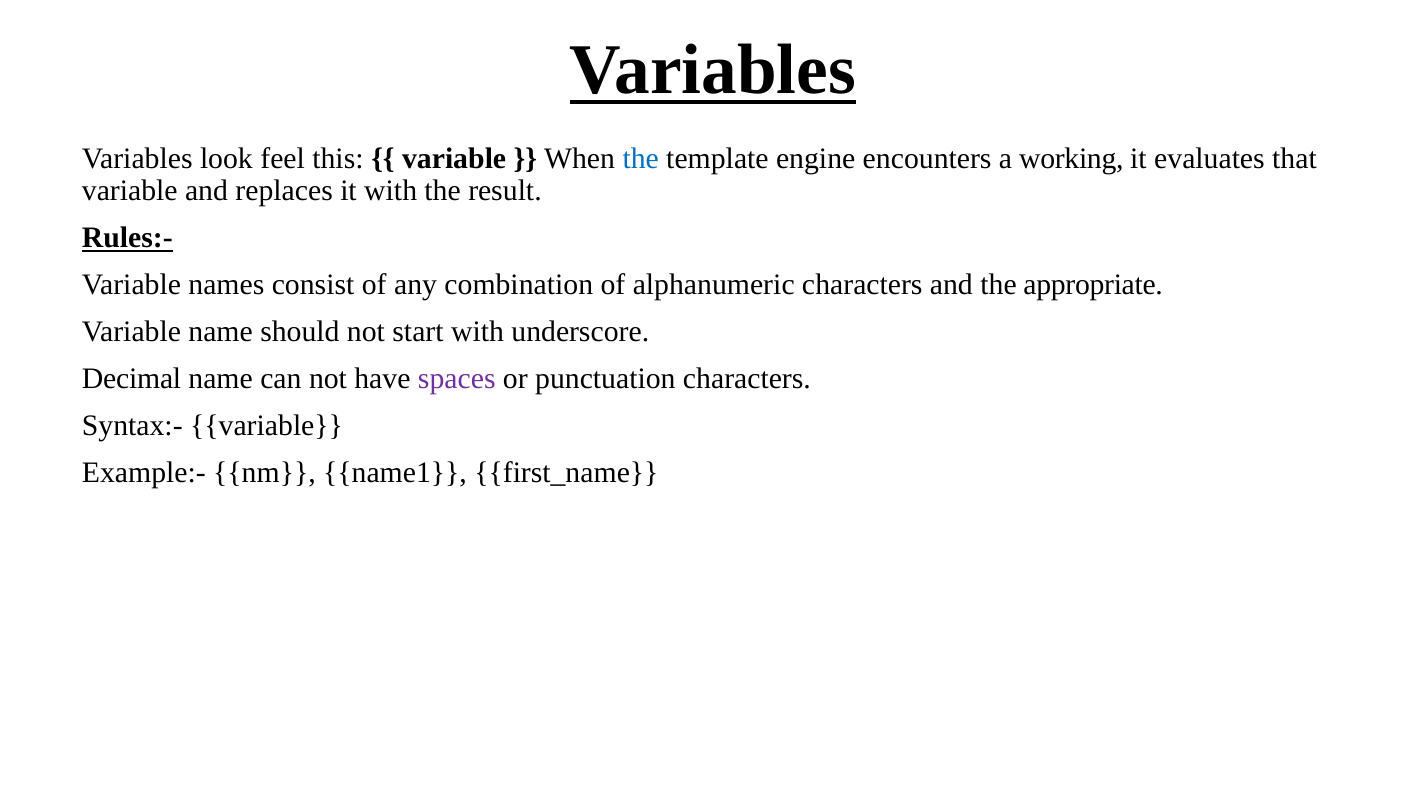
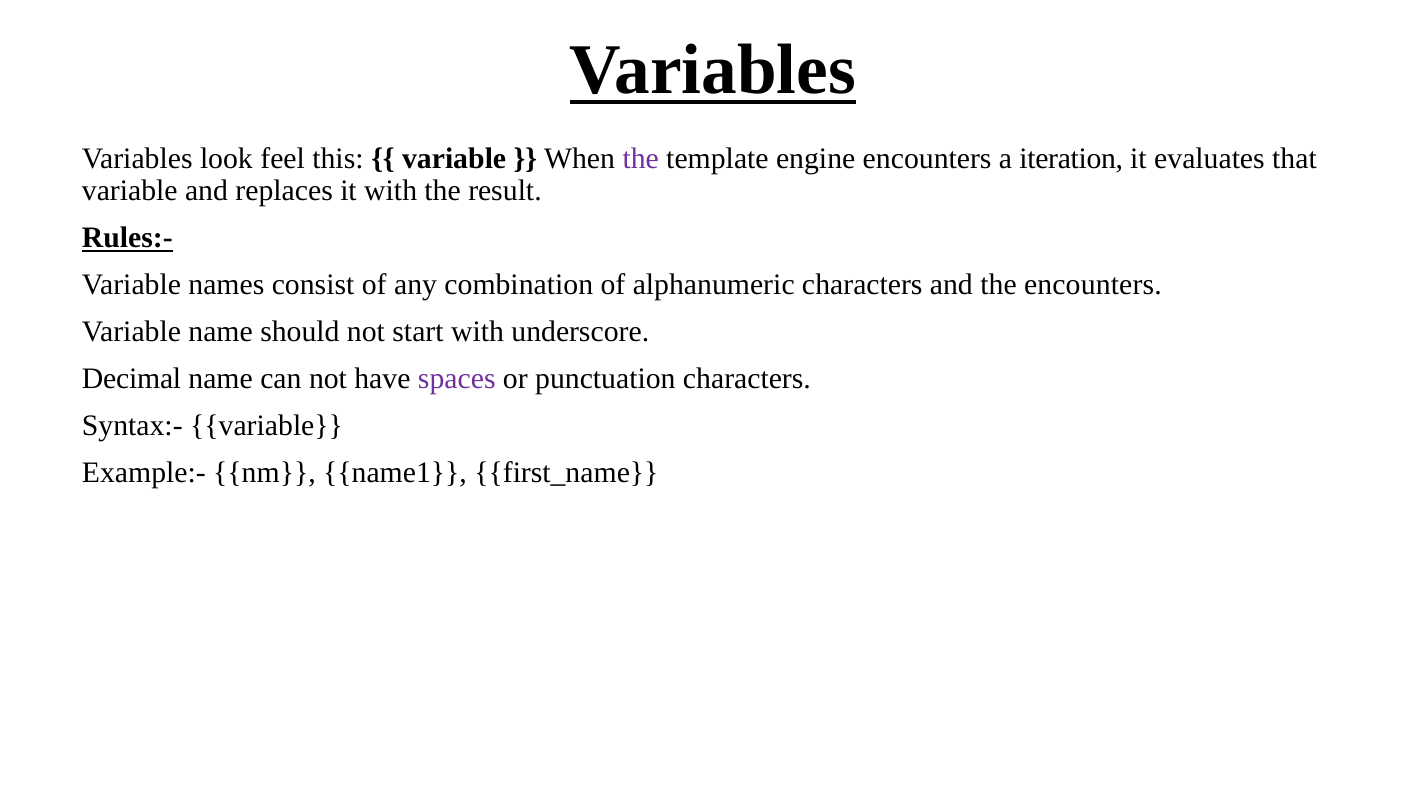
the at (641, 159) colour: blue -> purple
working: working -> iteration
the appropriate: appropriate -> encounters
